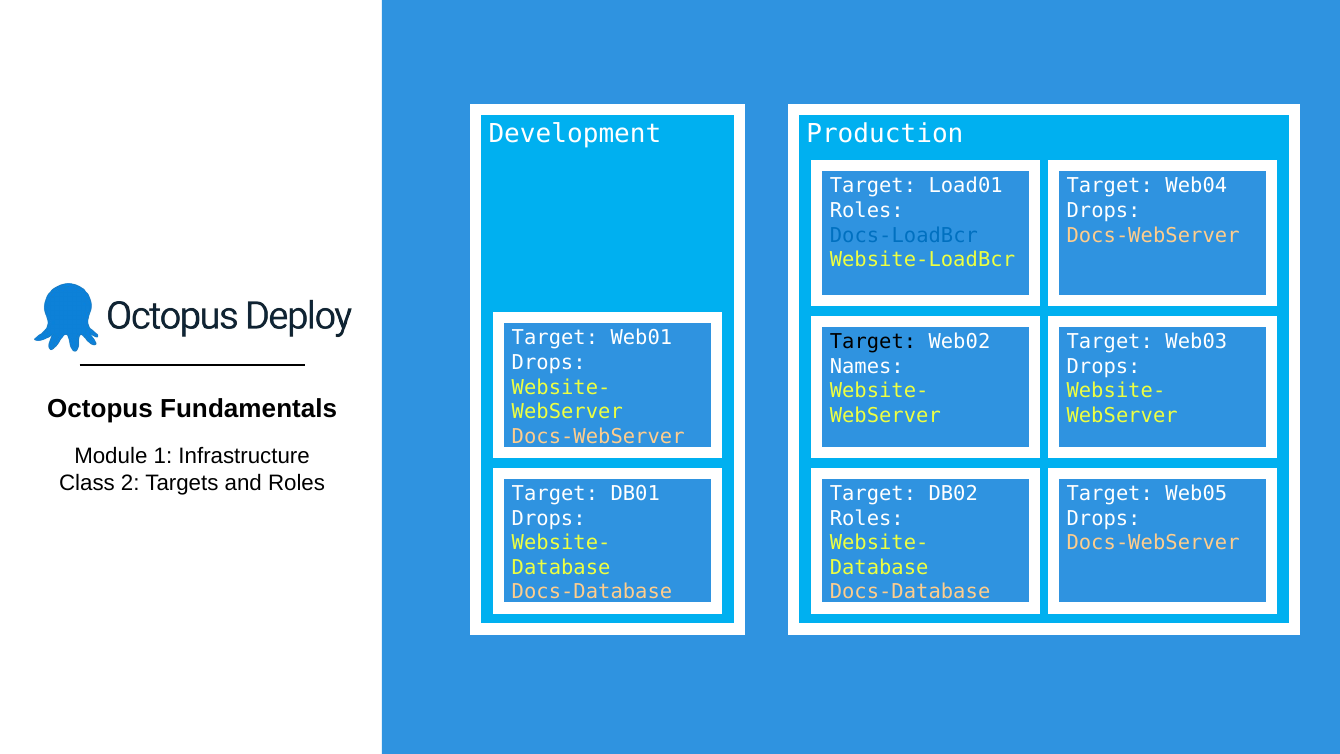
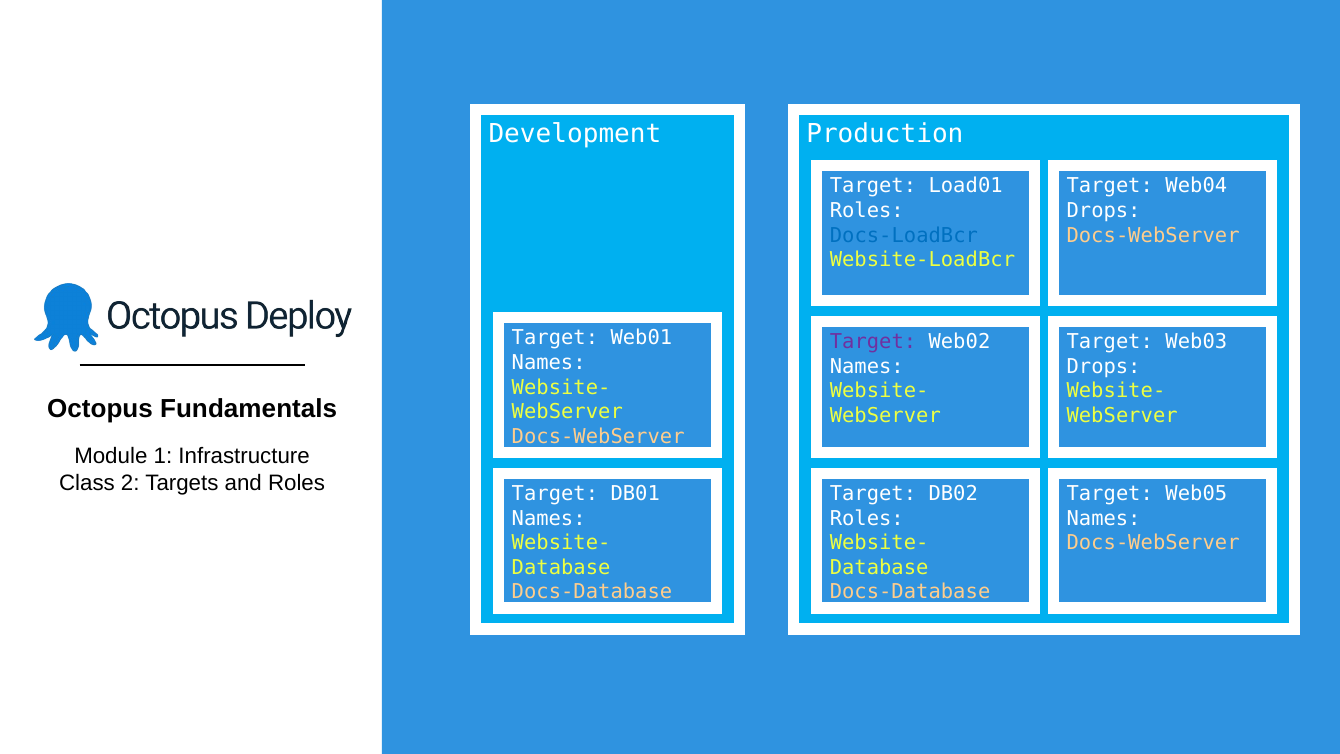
Target at (873, 342) colour: black -> purple
Drops at (549, 363): Drops -> Names
Drops at (549, 518): Drops -> Names
Drops at (1104, 518): Drops -> Names
